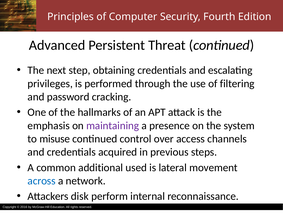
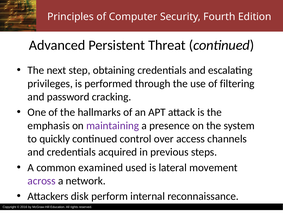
misuse: misuse -> quickly
additional: additional -> examined
across colour: blue -> purple
